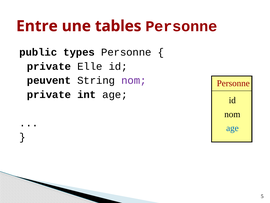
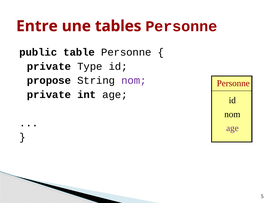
types: types -> table
Elle: Elle -> Type
peuvent: peuvent -> propose
age at (232, 128) colour: blue -> purple
